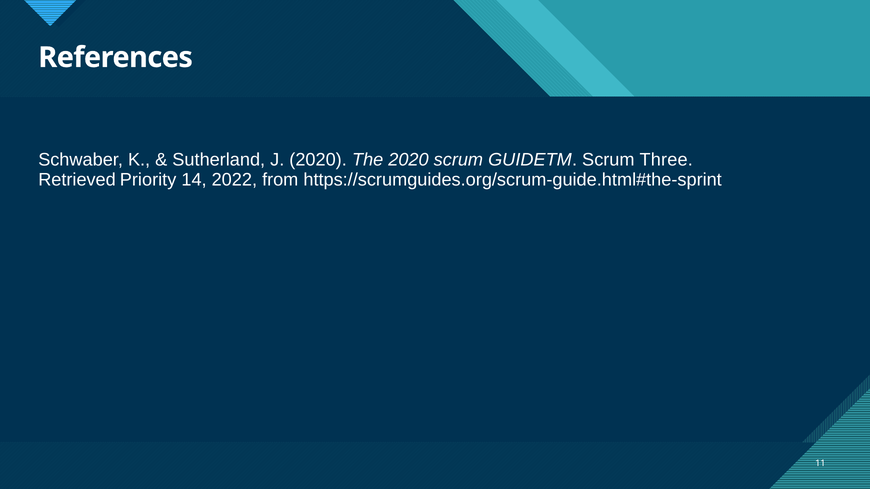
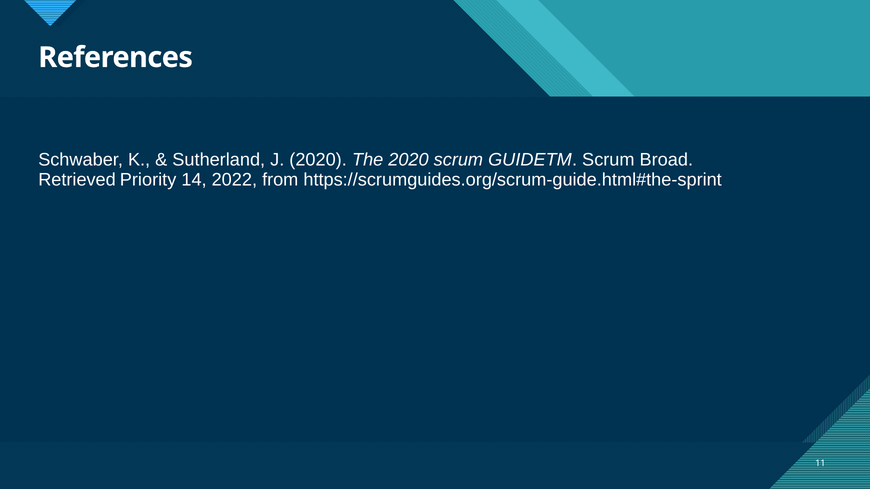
Three: Three -> Broad
